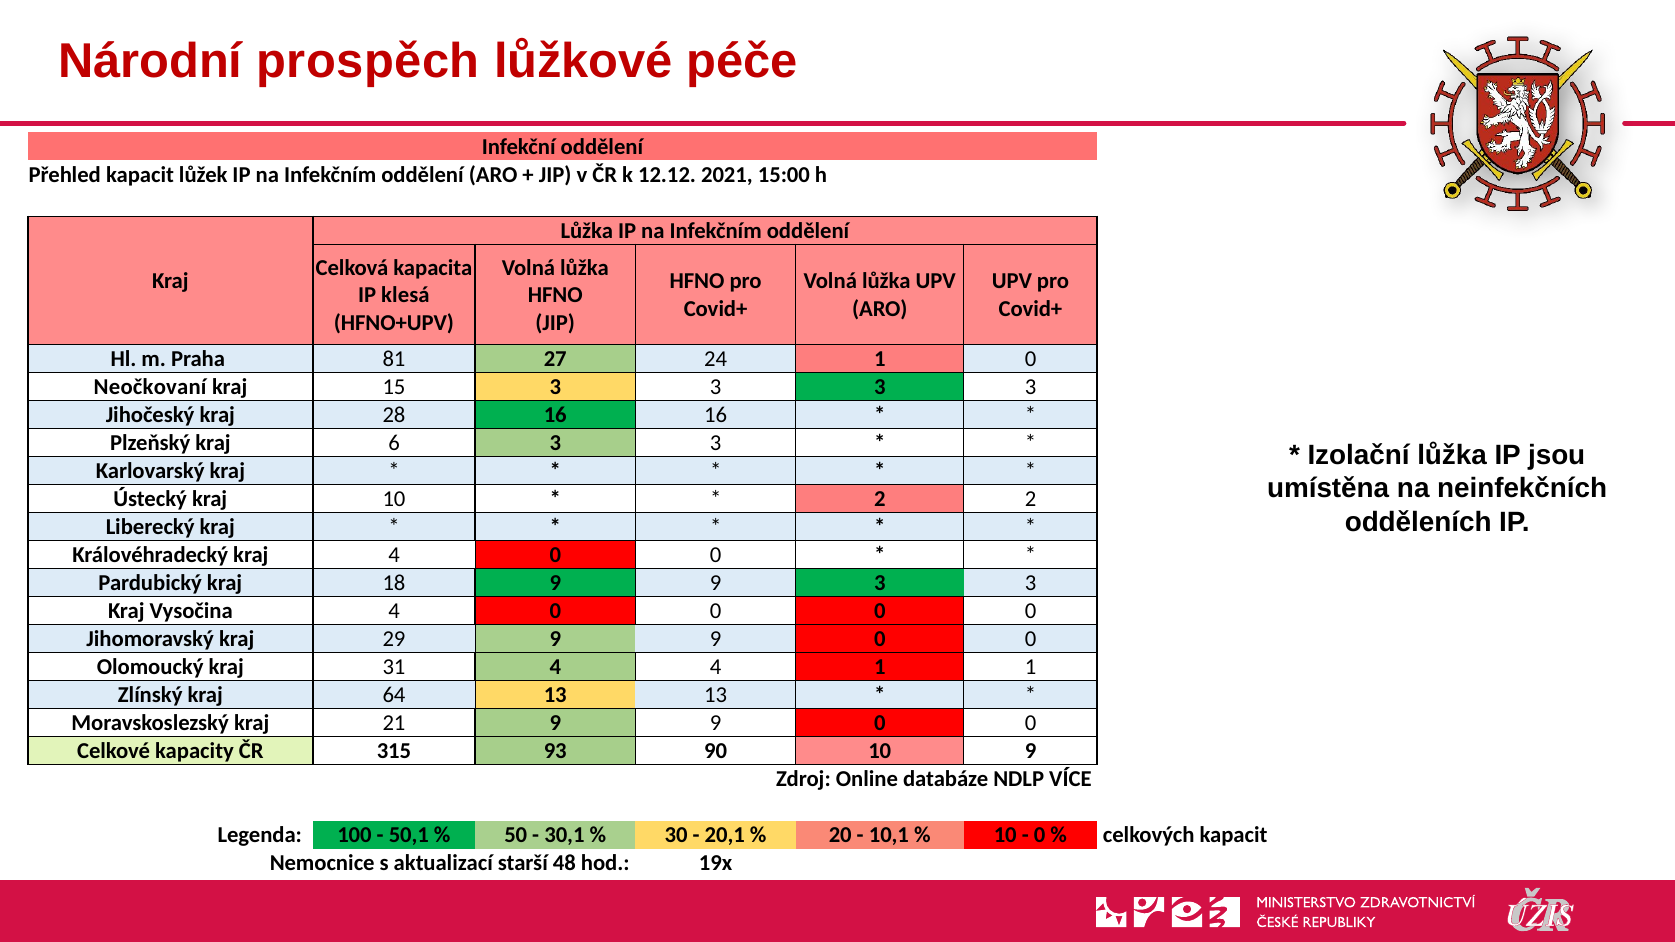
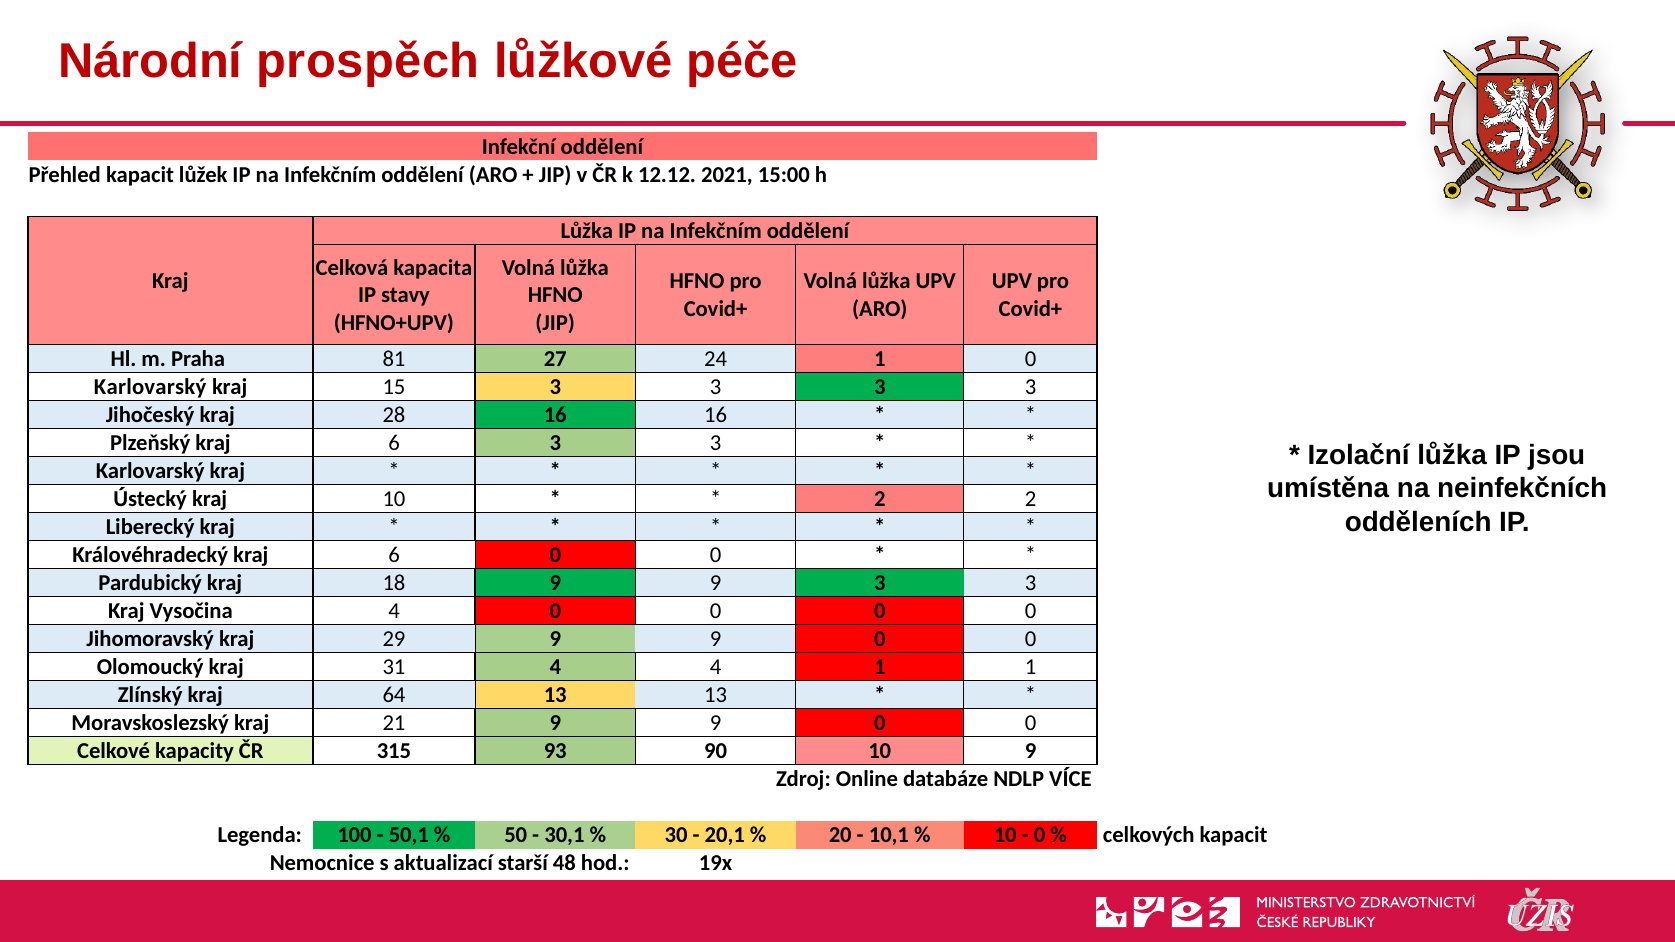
klesá: klesá -> stavy
Neočkovaní at (150, 388): Neočkovaní -> Karlovarský
Královéhradecký kraj 4: 4 -> 6
